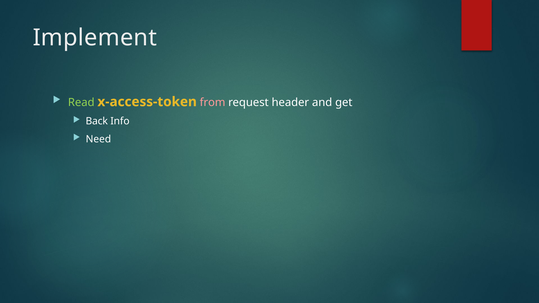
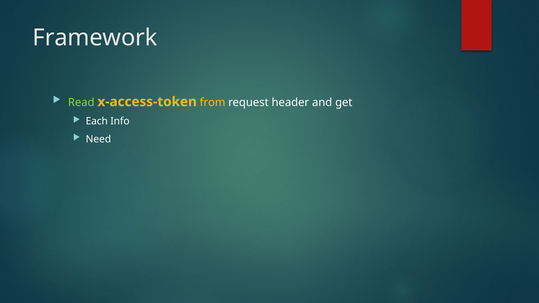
Implement: Implement -> Framework
from colour: pink -> yellow
Back: Back -> Each
